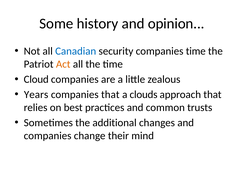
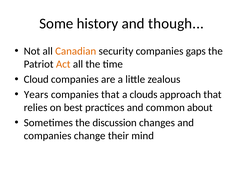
opinion: opinion -> though
Canadian colour: blue -> orange
companies time: time -> gaps
trusts: trusts -> about
additional: additional -> discussion
